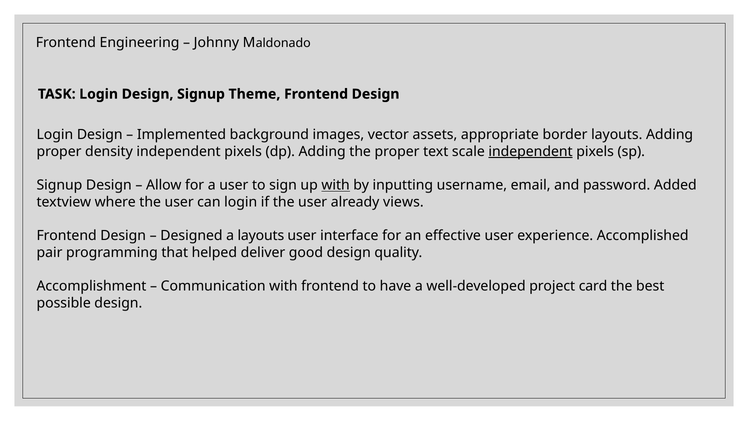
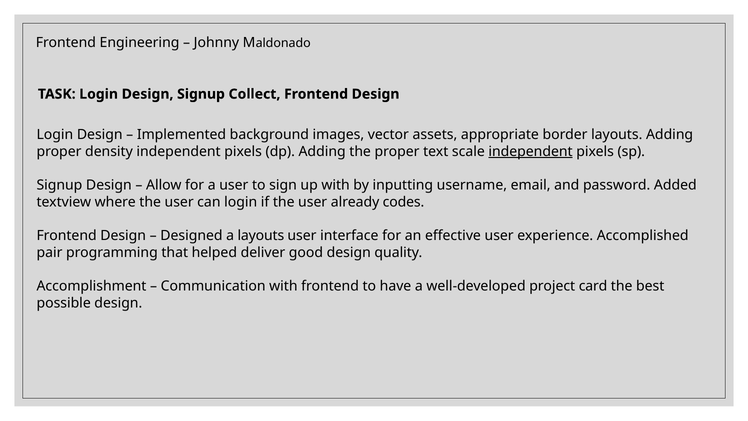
Theme: Theme -> Collect
with at (336, 185) underline: present -> none
views: views -> codes
